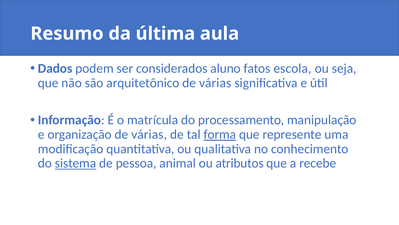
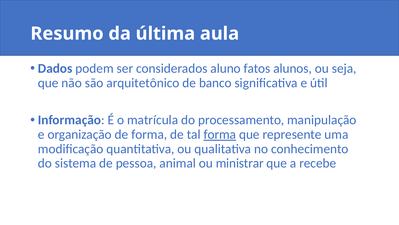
escola: escola -> alunos
várias at (215, 83): várias -> banco
organização de várias: várias -> forma
sistema underline: present -> none
atributos: atributos -> ministrar
